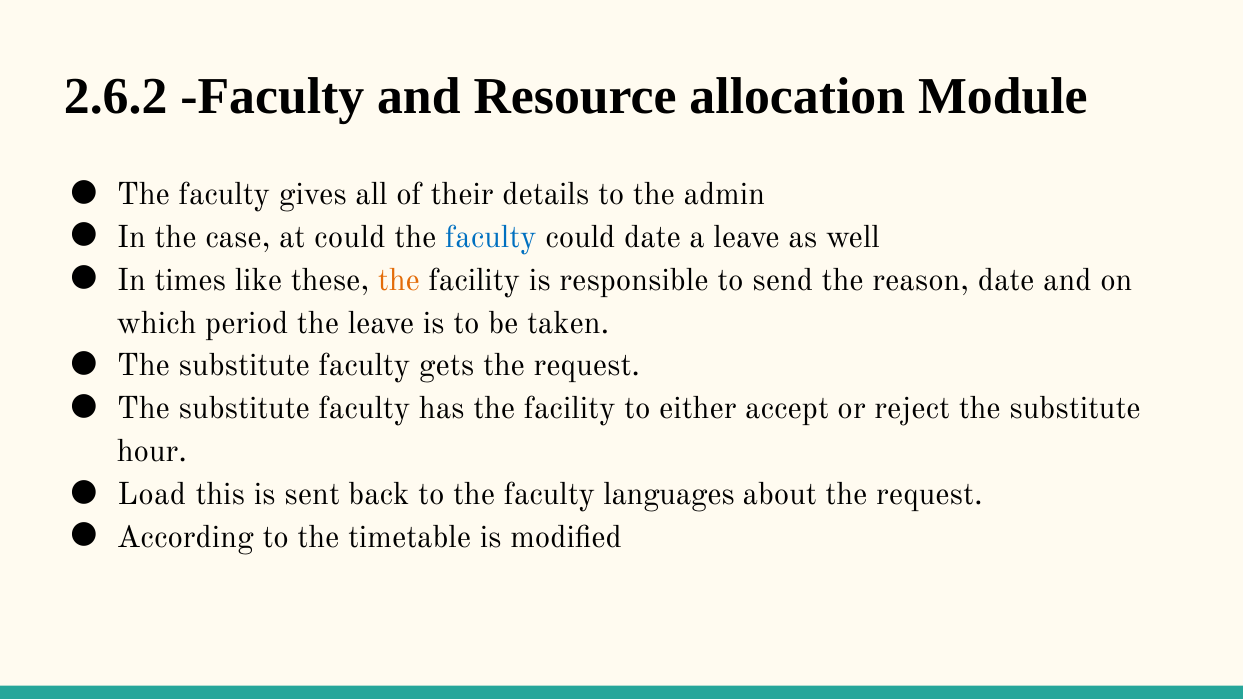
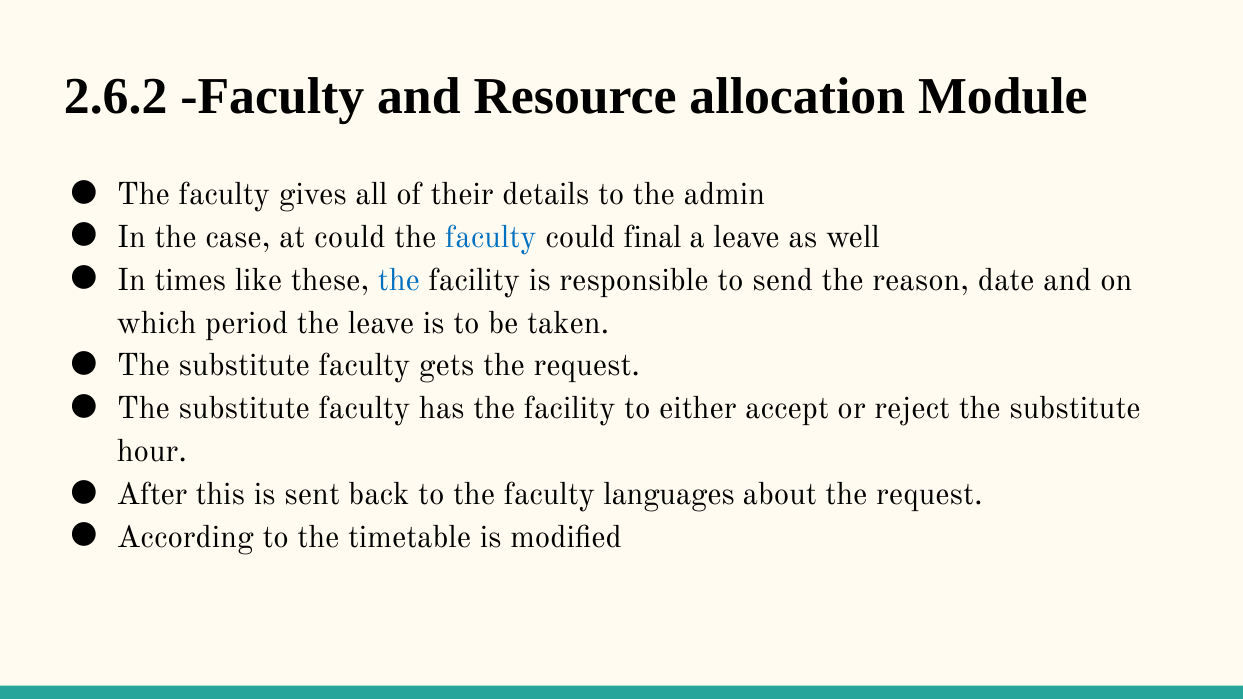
could date: date -> final
the at (399, 280) colour: orange -> blue
Load: Load -> After
